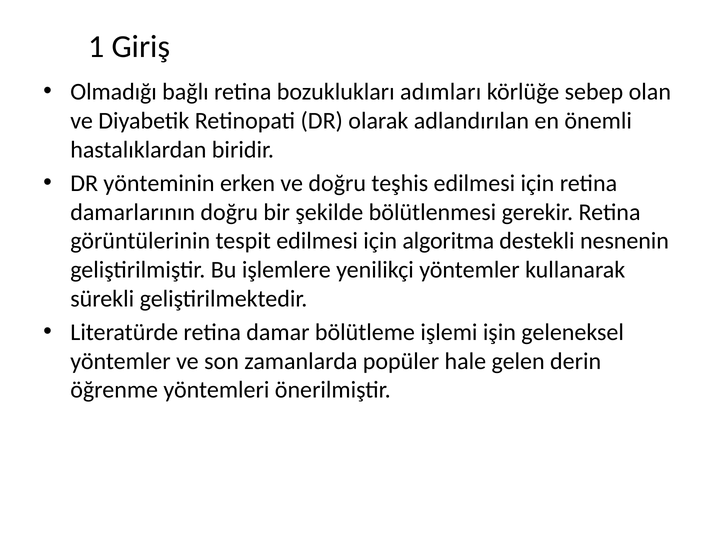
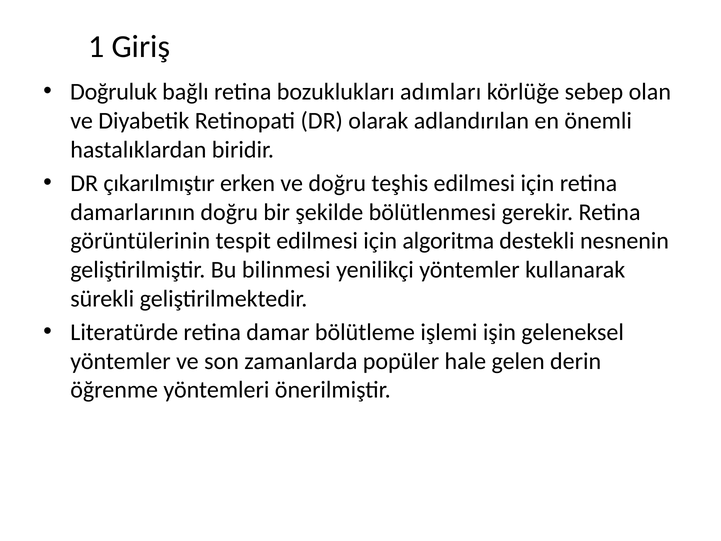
Olmadığı: Olmadığı -> Doğruluk
yönteminin: yönteminin -> çıkarılmıştır
işlemlere: işlemlere -> bilinmesi
